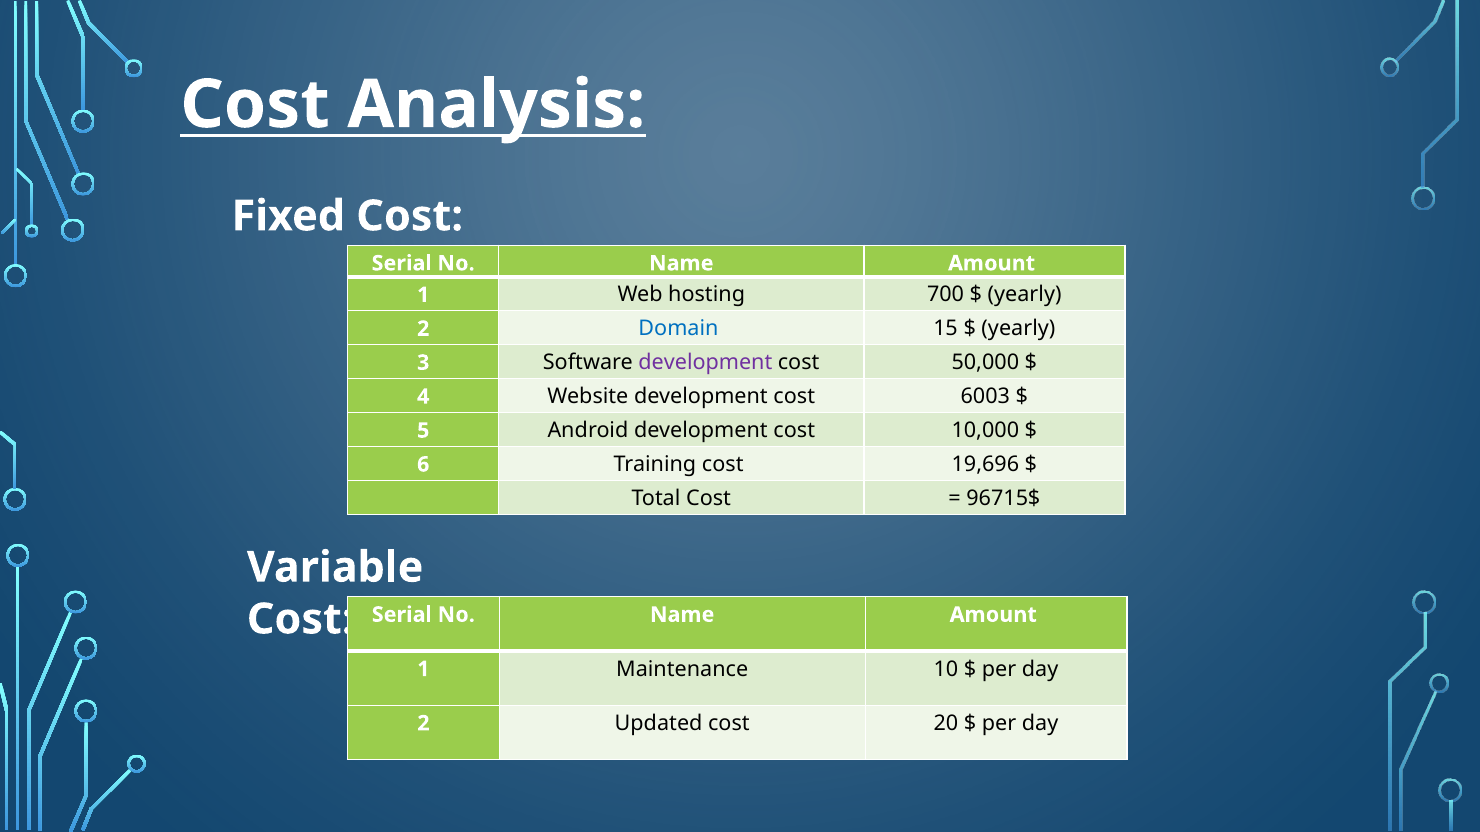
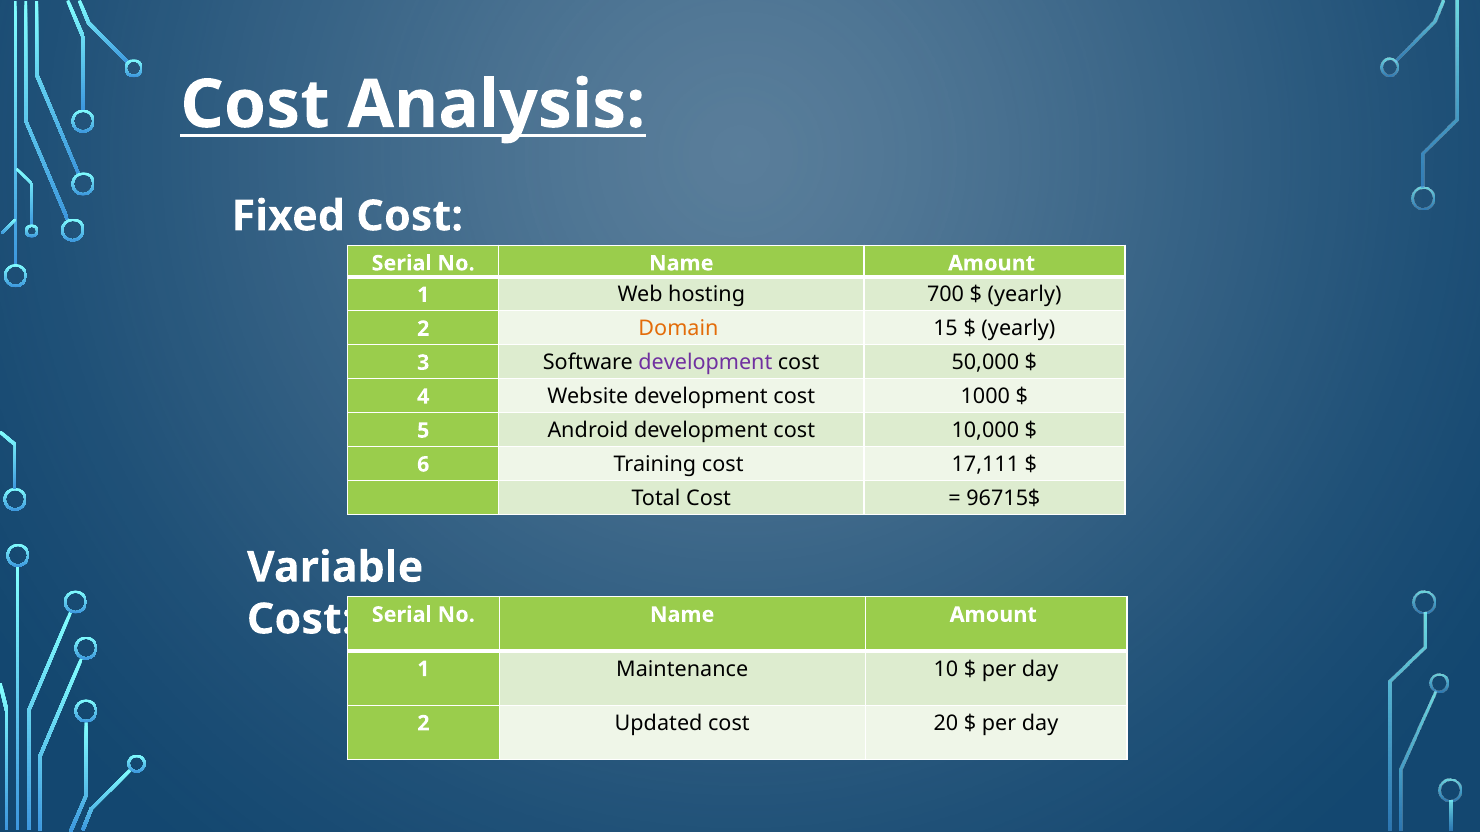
Domain colour: blue -> orange
6003: 6003 -> 1000
19,696: 19,696 -> 17,111
